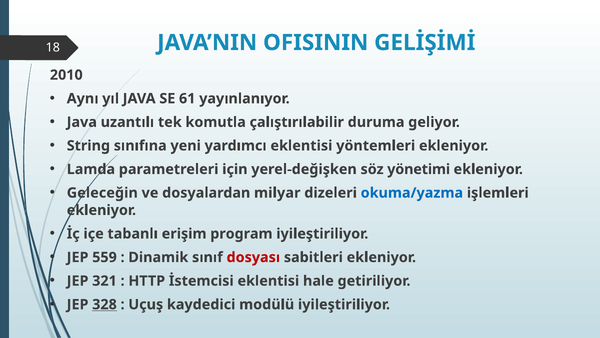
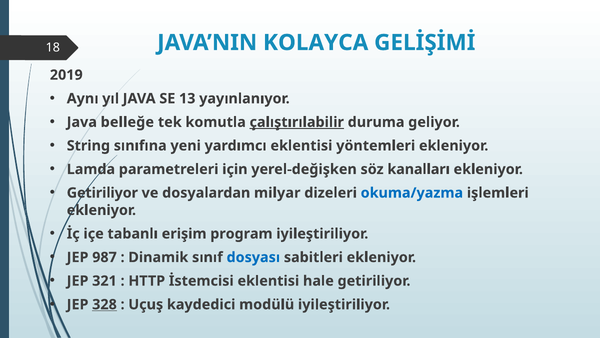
OFISININ: OFISININ -> KOLAYCA
2010: 2010 -> 2019
61: 61 -> 13
uzantılı: uzantılı -> belleğe
çalıştırılabilir underline: none -> present
yönetimi: yönetimi -> kanalları
Geleceğin at (102, 193): Geleceğin -> Getiriliyor
559: 559 -> 987
dosyası colour: red -> blue
